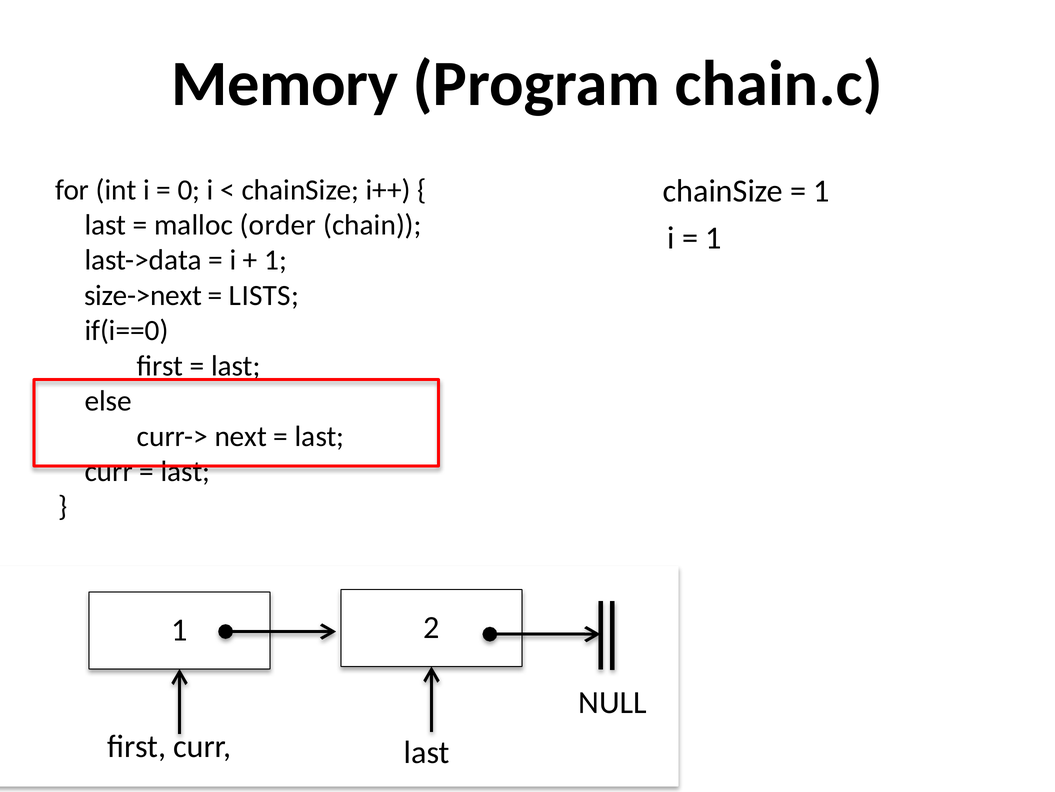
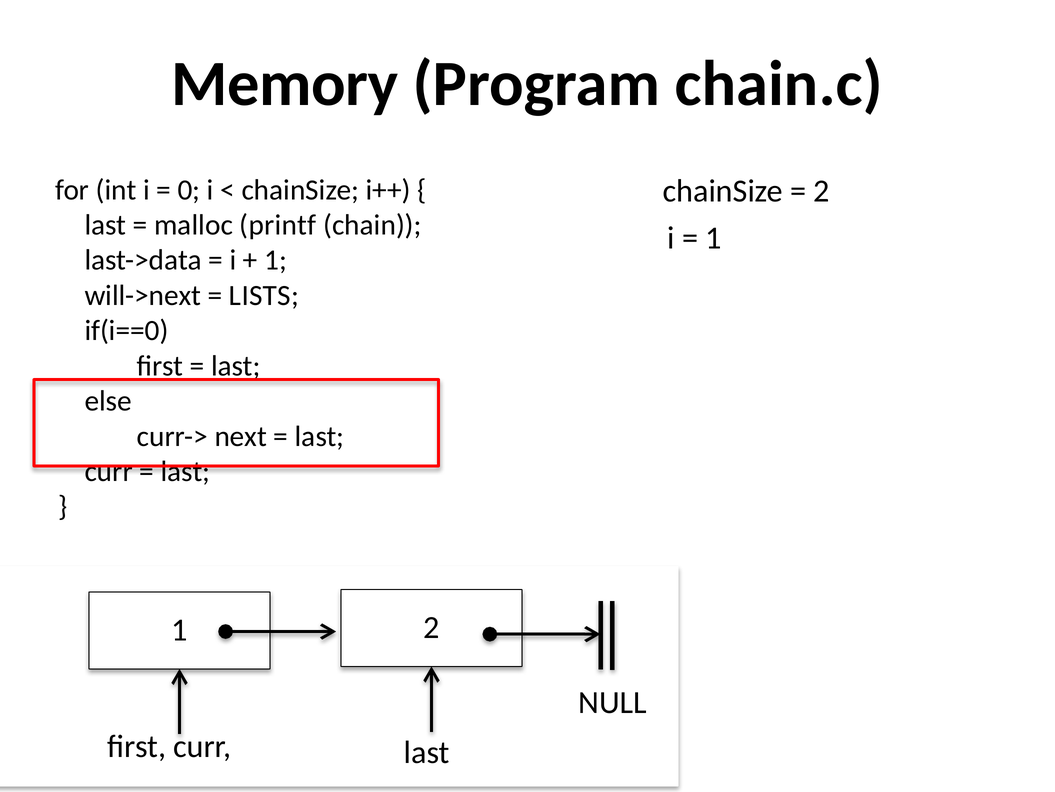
1 at (822, 191): 1 -> 2
malloc order: order -> printf
size->next: size->next -> will->next
